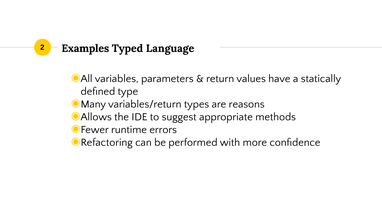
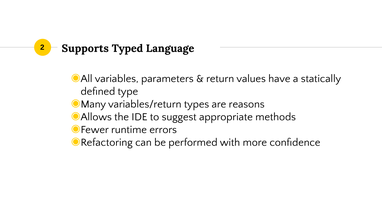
Examples: Examples -> Supports
